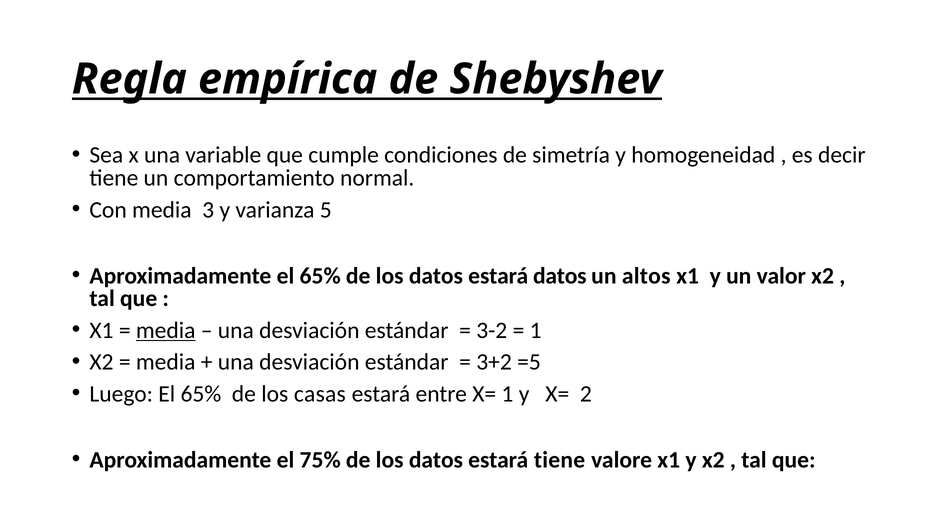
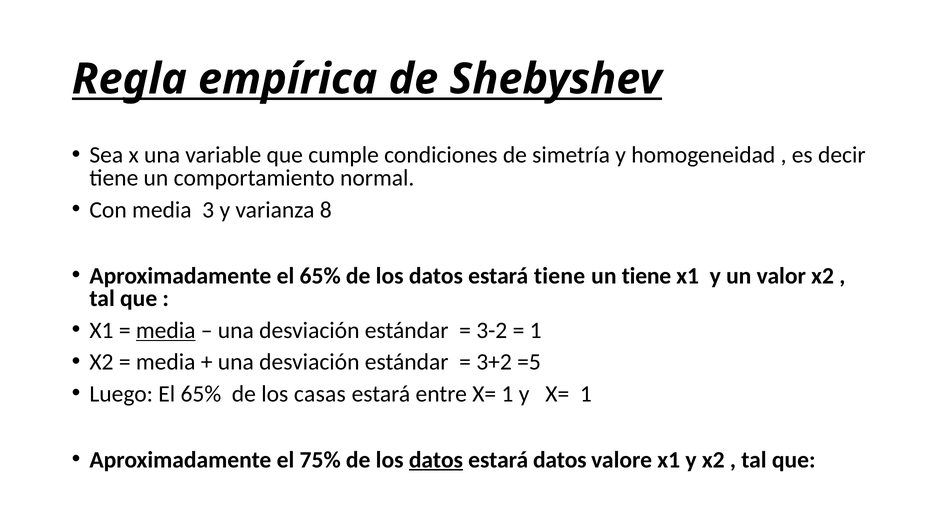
5: 5 -> 8
estará datos: datos -> tiene
un altos: altos -> tiene
y X= 2: 2 -> 1
datos at (436, 460) underline: none -> present
estará tiene: tiene -> datos
